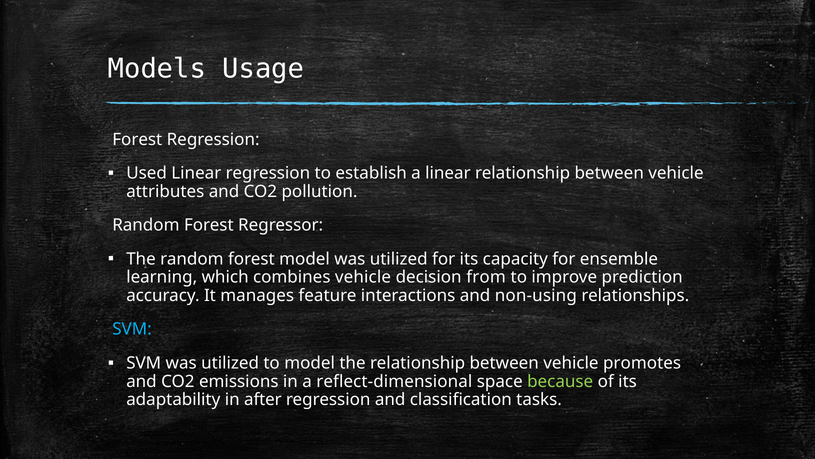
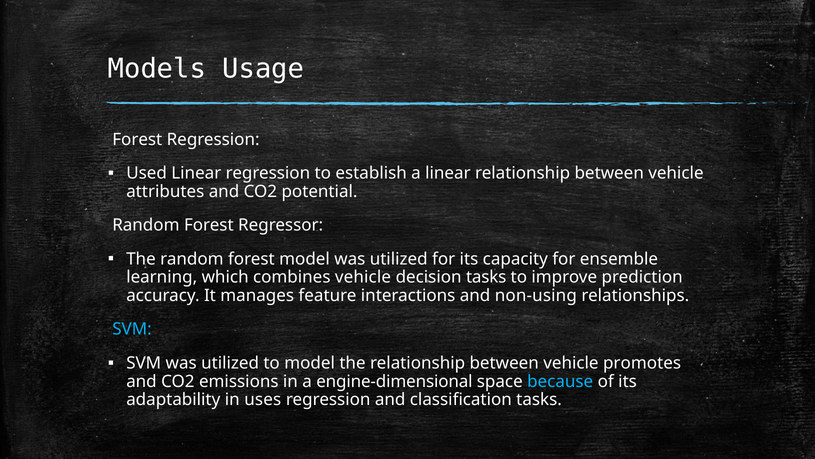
pollution: pollution -> potential
decision from: from -> tasks
reflect-dimensional: reflect-dimensional -> engine-dimensional
because colour: light green -> light blue
after: after -> uses
